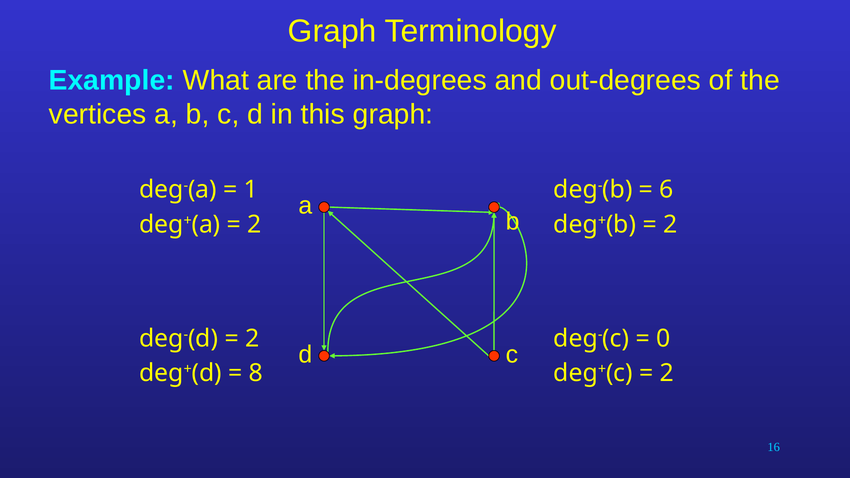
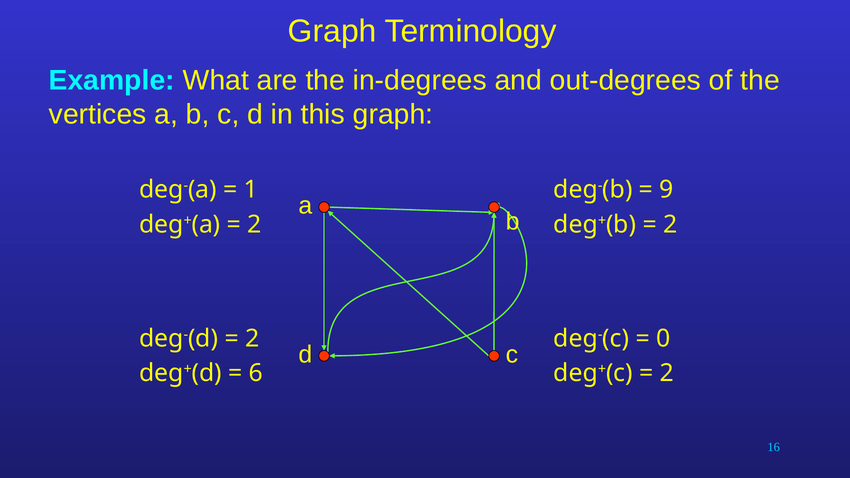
6: 6 -> 9
8: 8 -> 6
